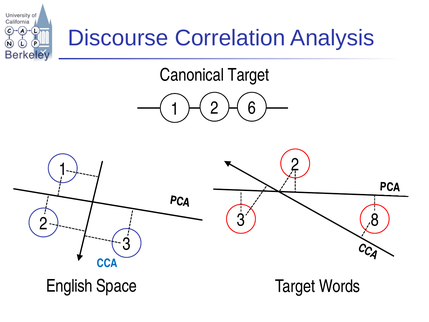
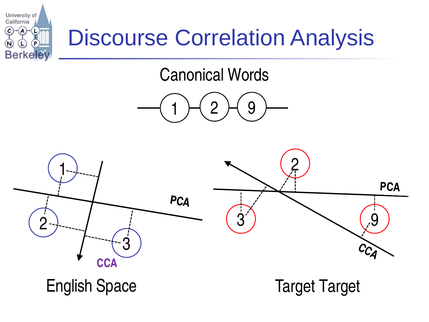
Canonical Target: Target -> Words
2 6: 6 -> 9
3 8: 8 -> 9
CCA colour: blue -> purple
Target Words: Words -> Target
